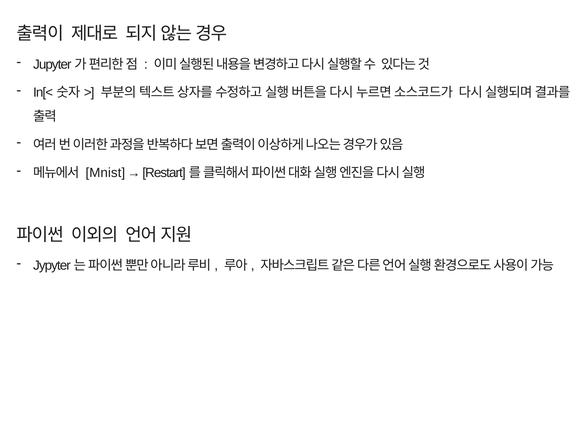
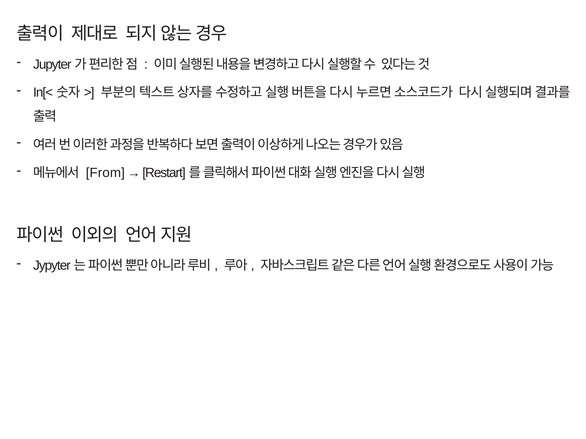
Mnist: Mnist -> From
